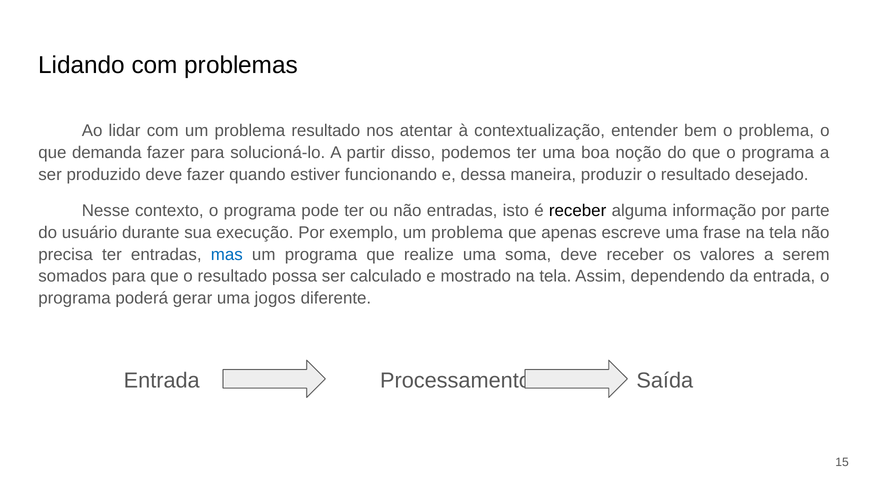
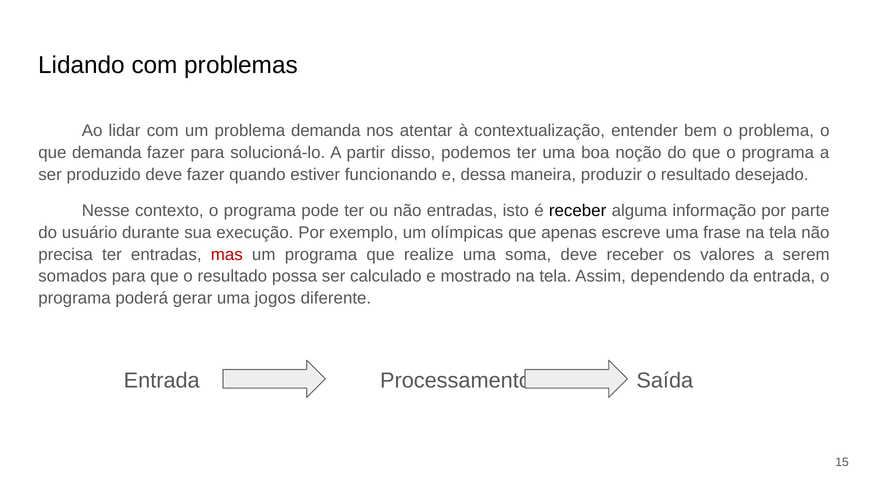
problema resultado: resultado -> demanda
exemplo um problema: problema -> olímpicas
mas colour: blue -> red
